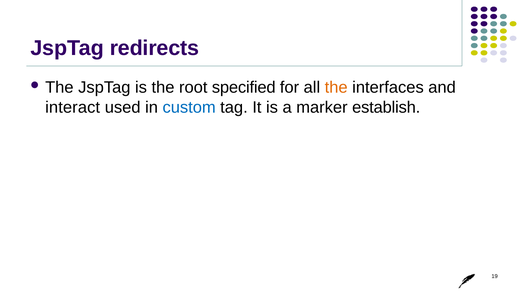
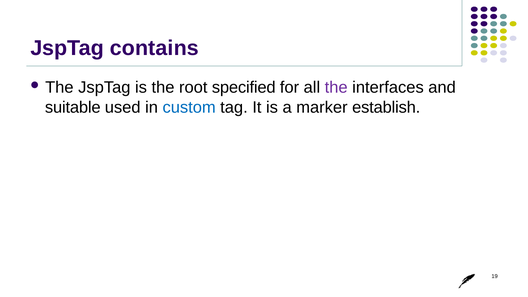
redirects: redirects -> contains
the at (336, 87) colour: orange -> purple
interact: interact -> suitable
